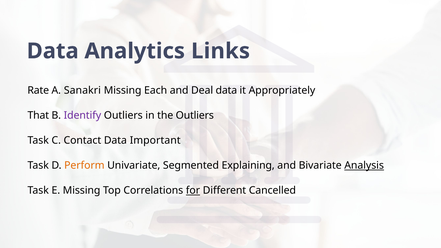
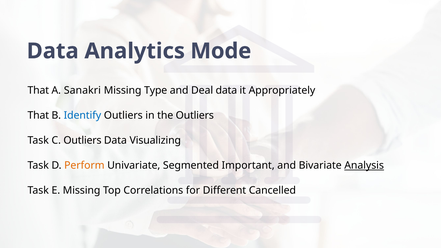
Links: Links -> Mode
Rate at (38, 91): Rate -> That
Each: Each -> Type
Identify colour: purple -> blue
C Contact: Contact -> Outliers
Important: Important -> Visualizing
Explaining: Explaining -> Important
for underline: present -> none
